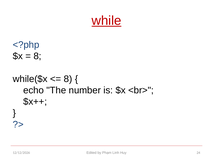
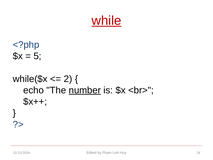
8 at (38, 56): 8 -> 5
8 at (68, 79): 8 -> 2
number underline: none -> present
